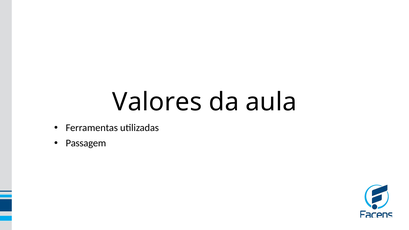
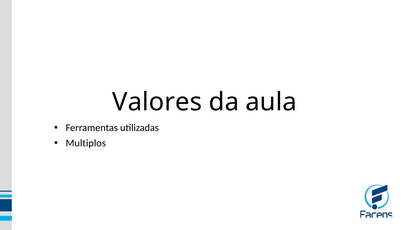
Passagem: Passagem -> Multiplos
